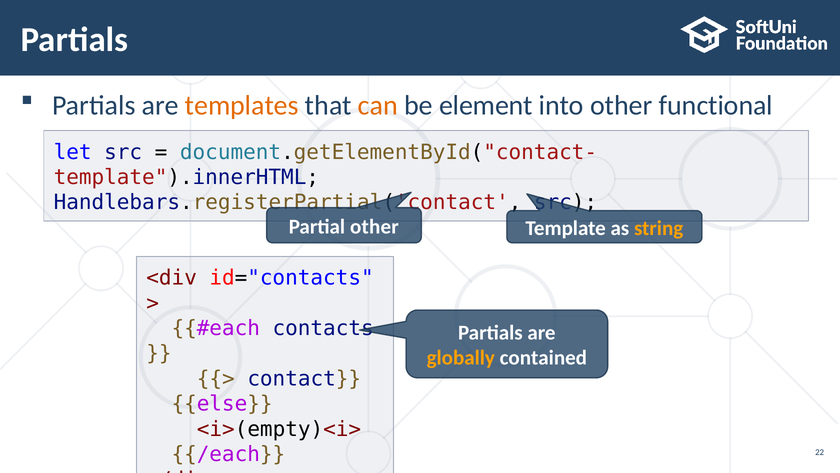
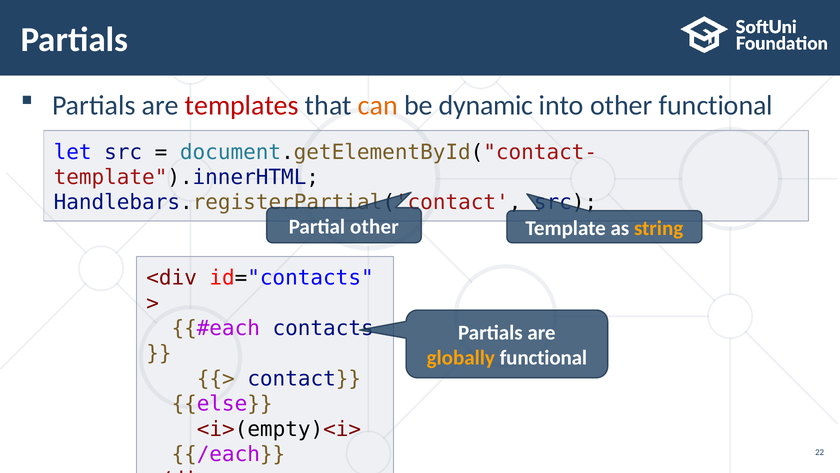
templates colour: orange -> red
element: element -> dynamic
globally contained: contained -> functional
